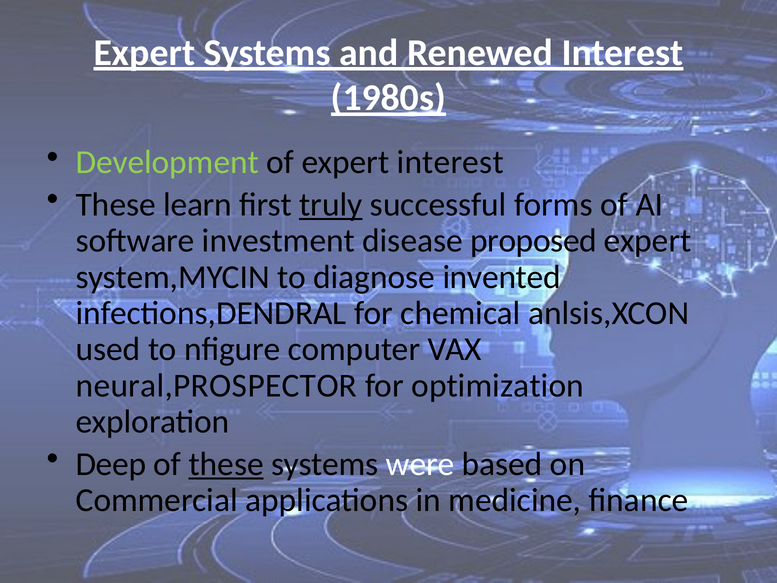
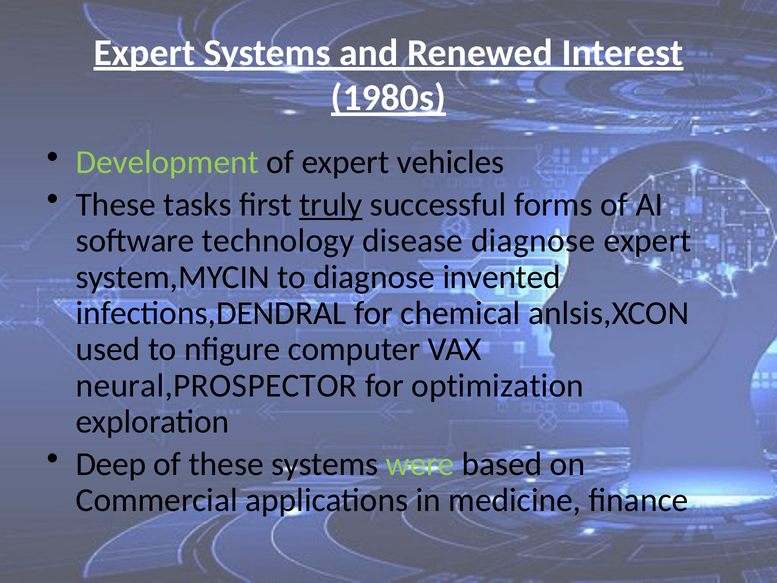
expert interest: interest -> vehicles
learn: learn -> tasks
investment: investment -> technology
disease proposed: proposed -> diagnose
these at (226, 464) underline: present -> none
were colour: white -> light green
